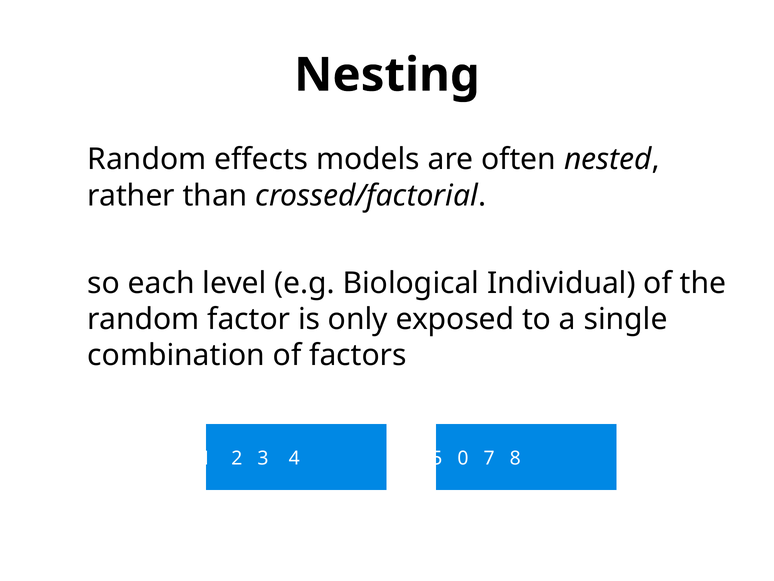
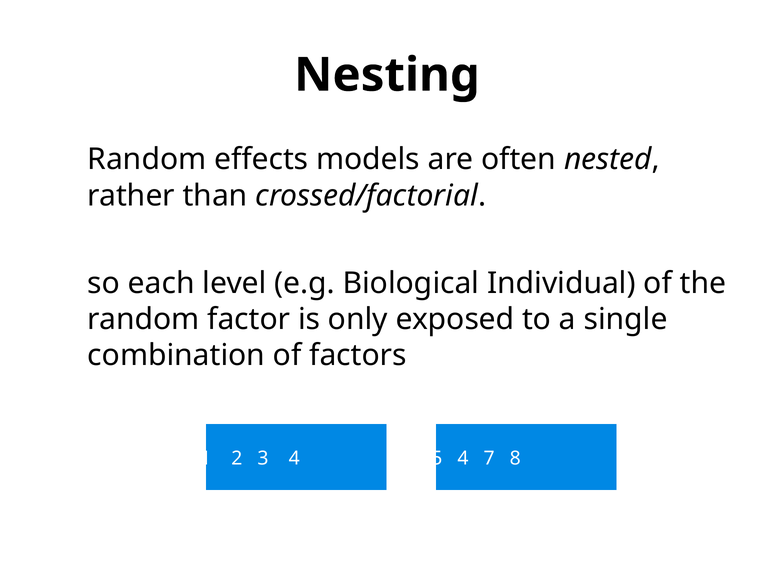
5 0: 0 -> 4
